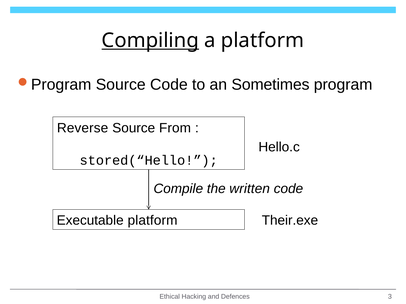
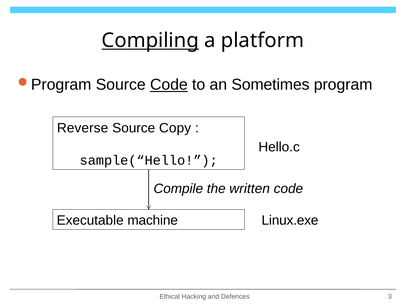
Code at (169, 85) underline: none -> present
From: From -> Copy
stored(“Hello: stored(“Hello -> sample(“Hello
Executable platform: platform -> machine
Their.exe: Their.exe -> Linux.exe
